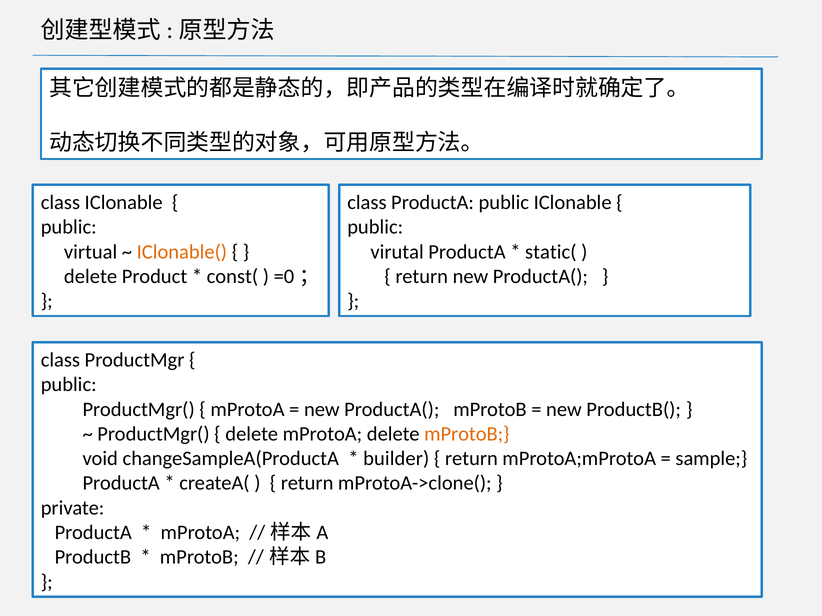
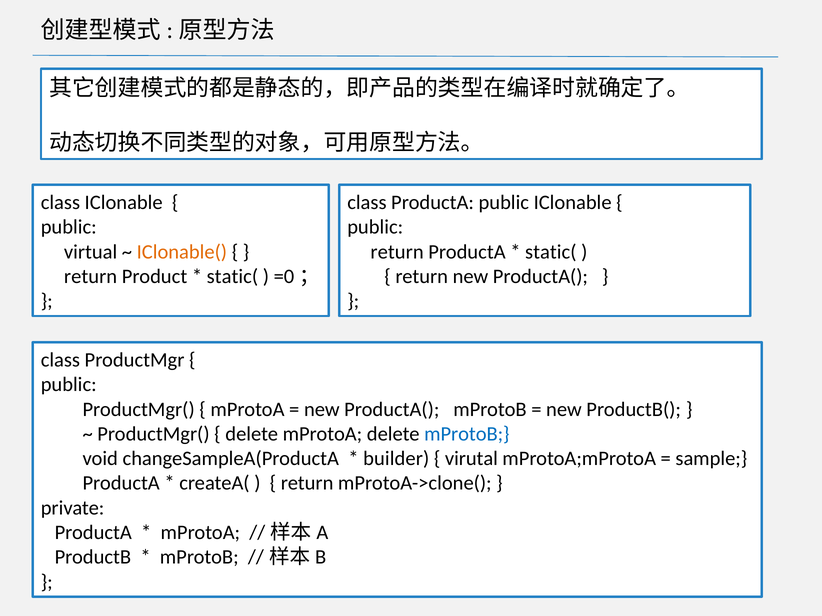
virutal at (397, 252): virutal -> return
delete at (91, 277): delete -> return
const( at (232, 277): const( -> static(
mProtoB at (467, 434) colour: orange -> blue
return at (471, 459): return -> virutal
